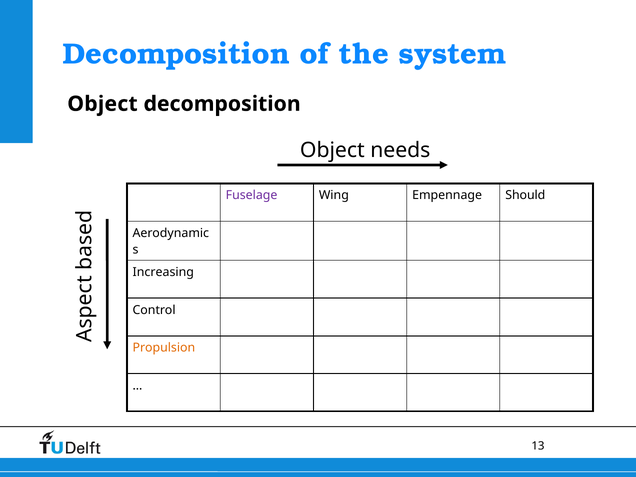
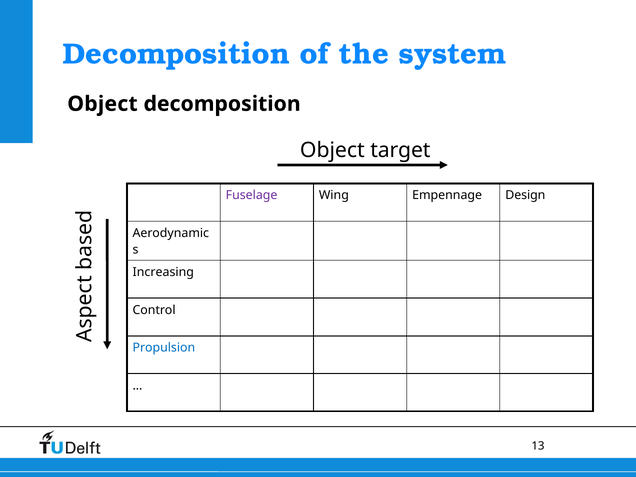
needs: needs -> target
Should: Should -> Design
Propulsion colour: orange -> blue
